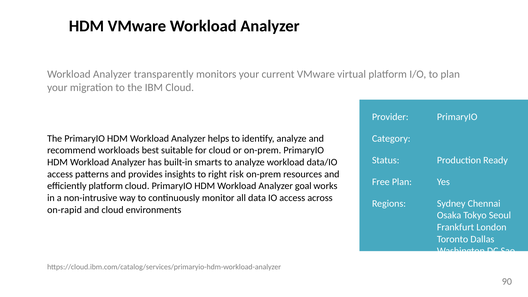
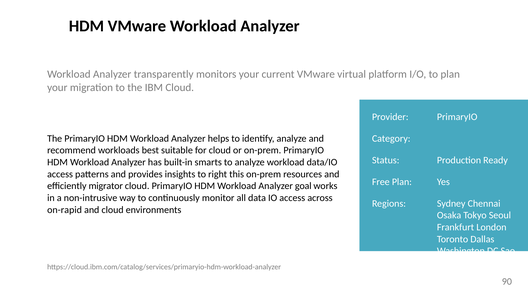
risk: risk -> this
efficiently platform: platform -> migrator
